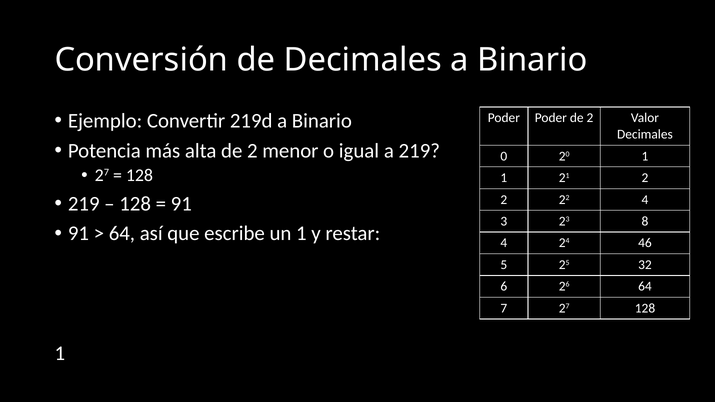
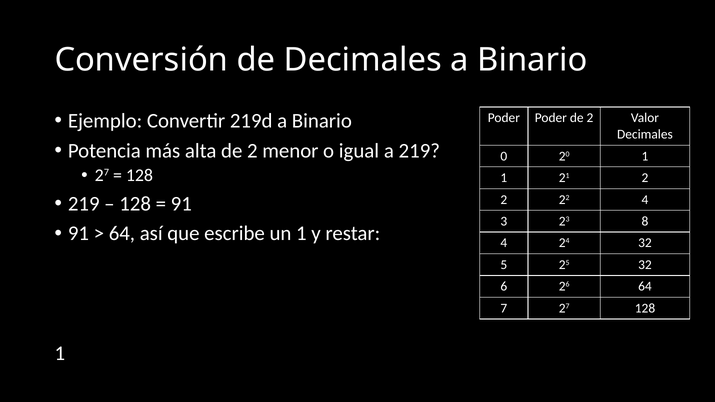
24 46: 46 -> 32
